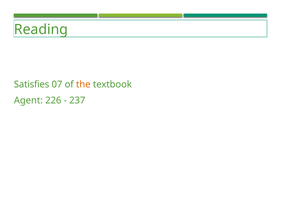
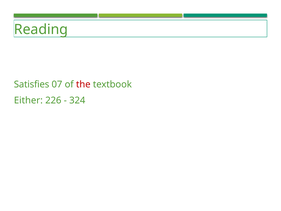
the colour: orange -> red
Agent: Agent -> Either
237: 237 -> 324
